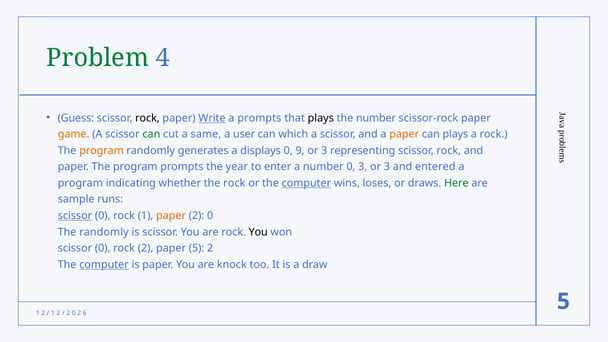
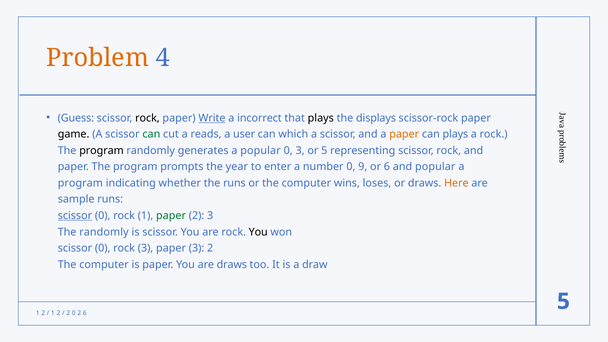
Problem colour: green -> orange
a prompts: prompts -> incorrect
the number: number -> displays
game colour: orange -> black
same: same -> reads
program at (101, 151) colour: orange -> black
a displays: displays -> popular
0 9: 9 -> 3
3 at (324, 151): 3 -> 5
0 3: 3 -> 9
3 at (387, 167): 3 -> 6
and entered: entered -> popular
the rock: rock -> runs
computer at (306, 183) underline: present -> none
Here colour: green -> orange
paper at (171, 216) colour: orange -> green
0 at (210, 216): 0 -> 3
rock 2: 2 -> 3
paper 5: 5 -> 3
computer at (104, 265) underline: present -> none
are knock: knock -> draws
